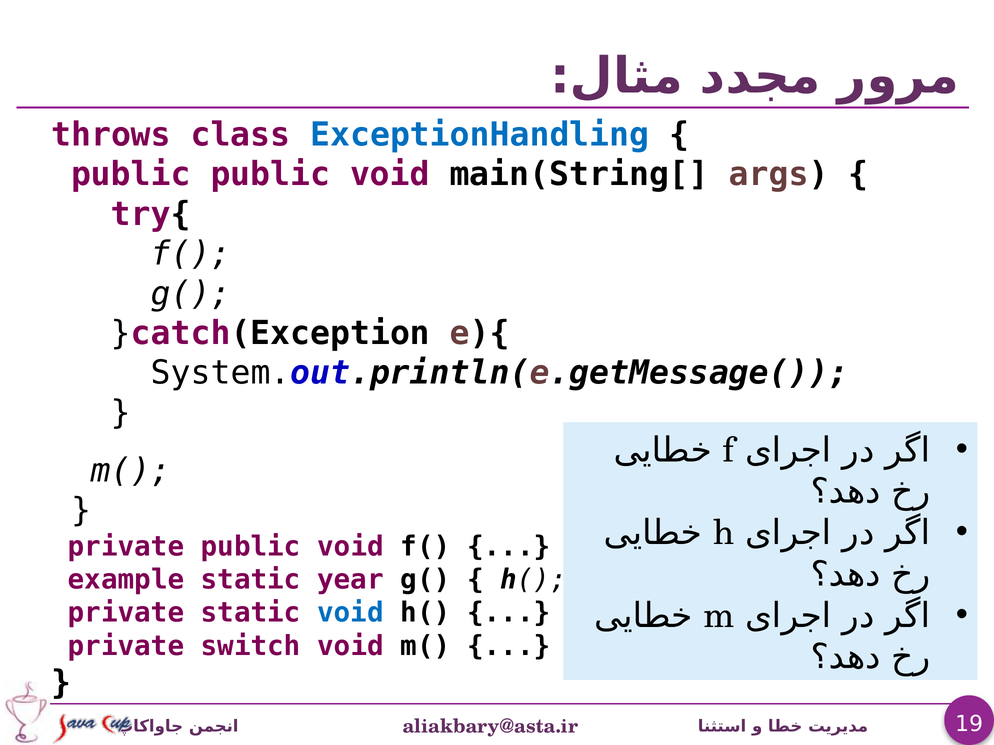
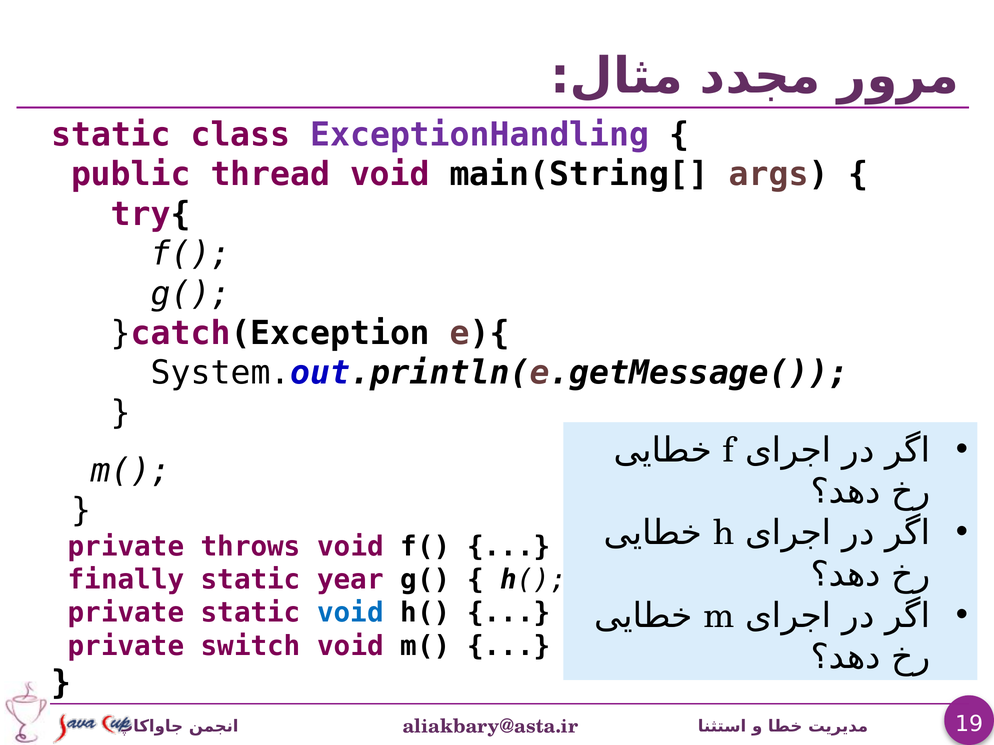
throws at (111, 135): throws -> static
ExceptionHandling colour: blue -> purple
public public: public -> thread
private public: public -> throws
example: example -> finally
